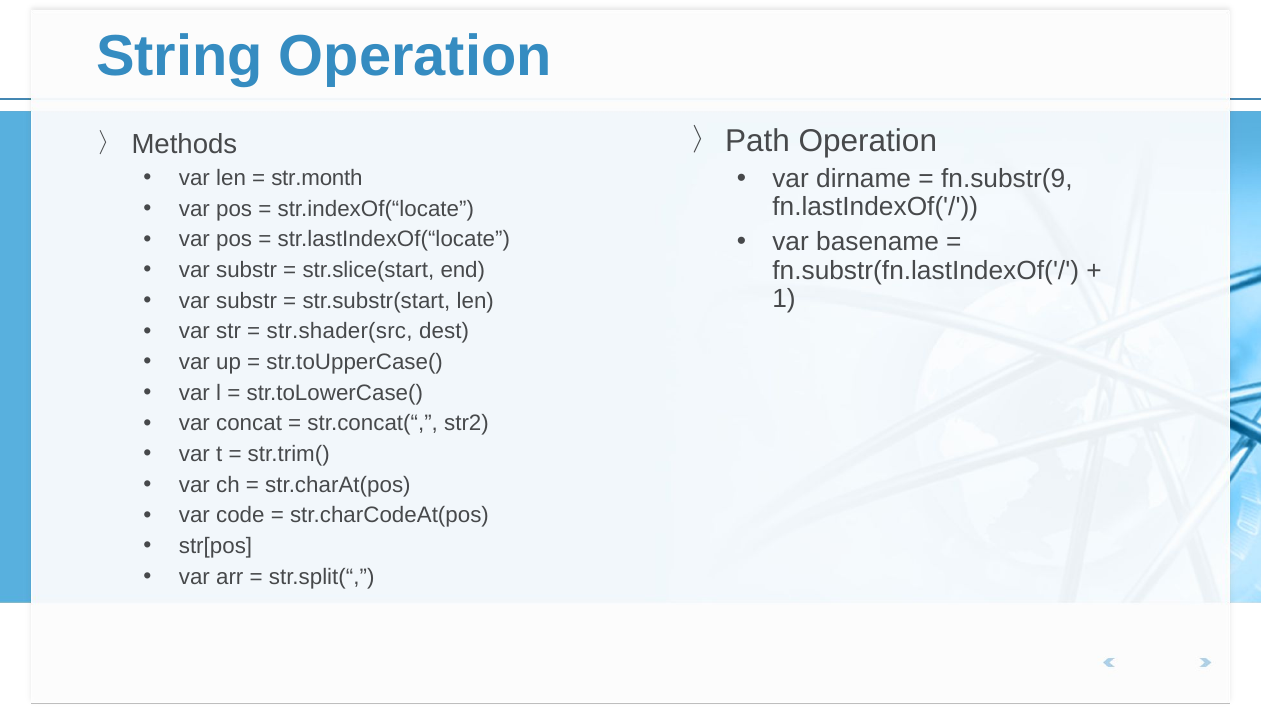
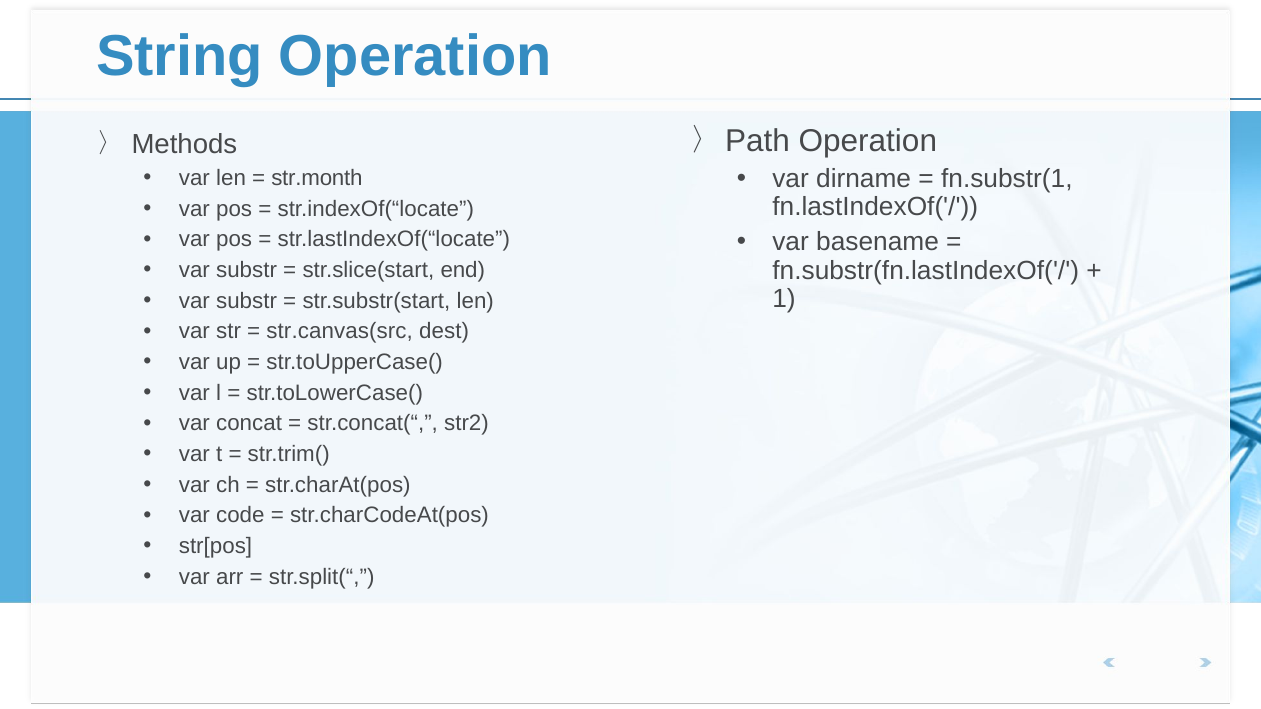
fn.substr(9: fn.substr(9 -> fn.substr(1
str.shader(src: str.shader(src -> str.canvas(src
